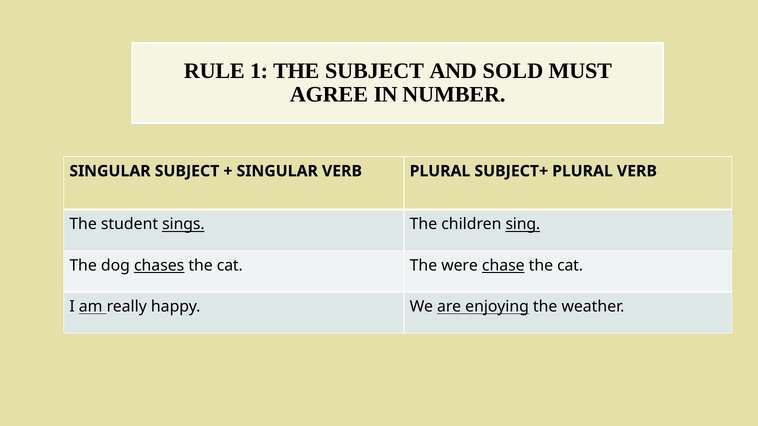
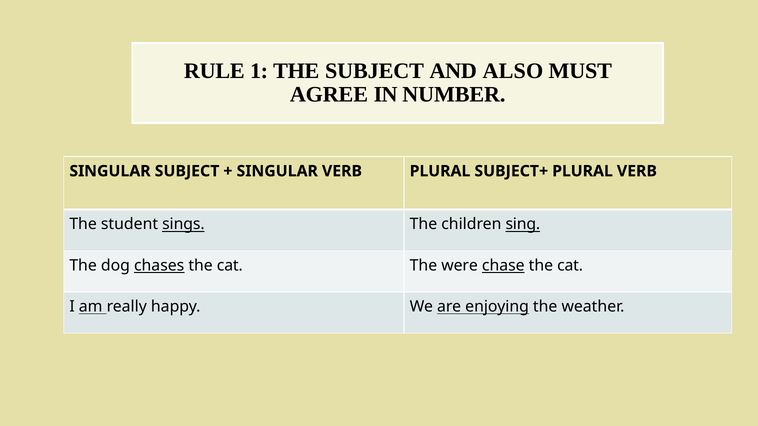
SOLD: SOLD -> ALSO
